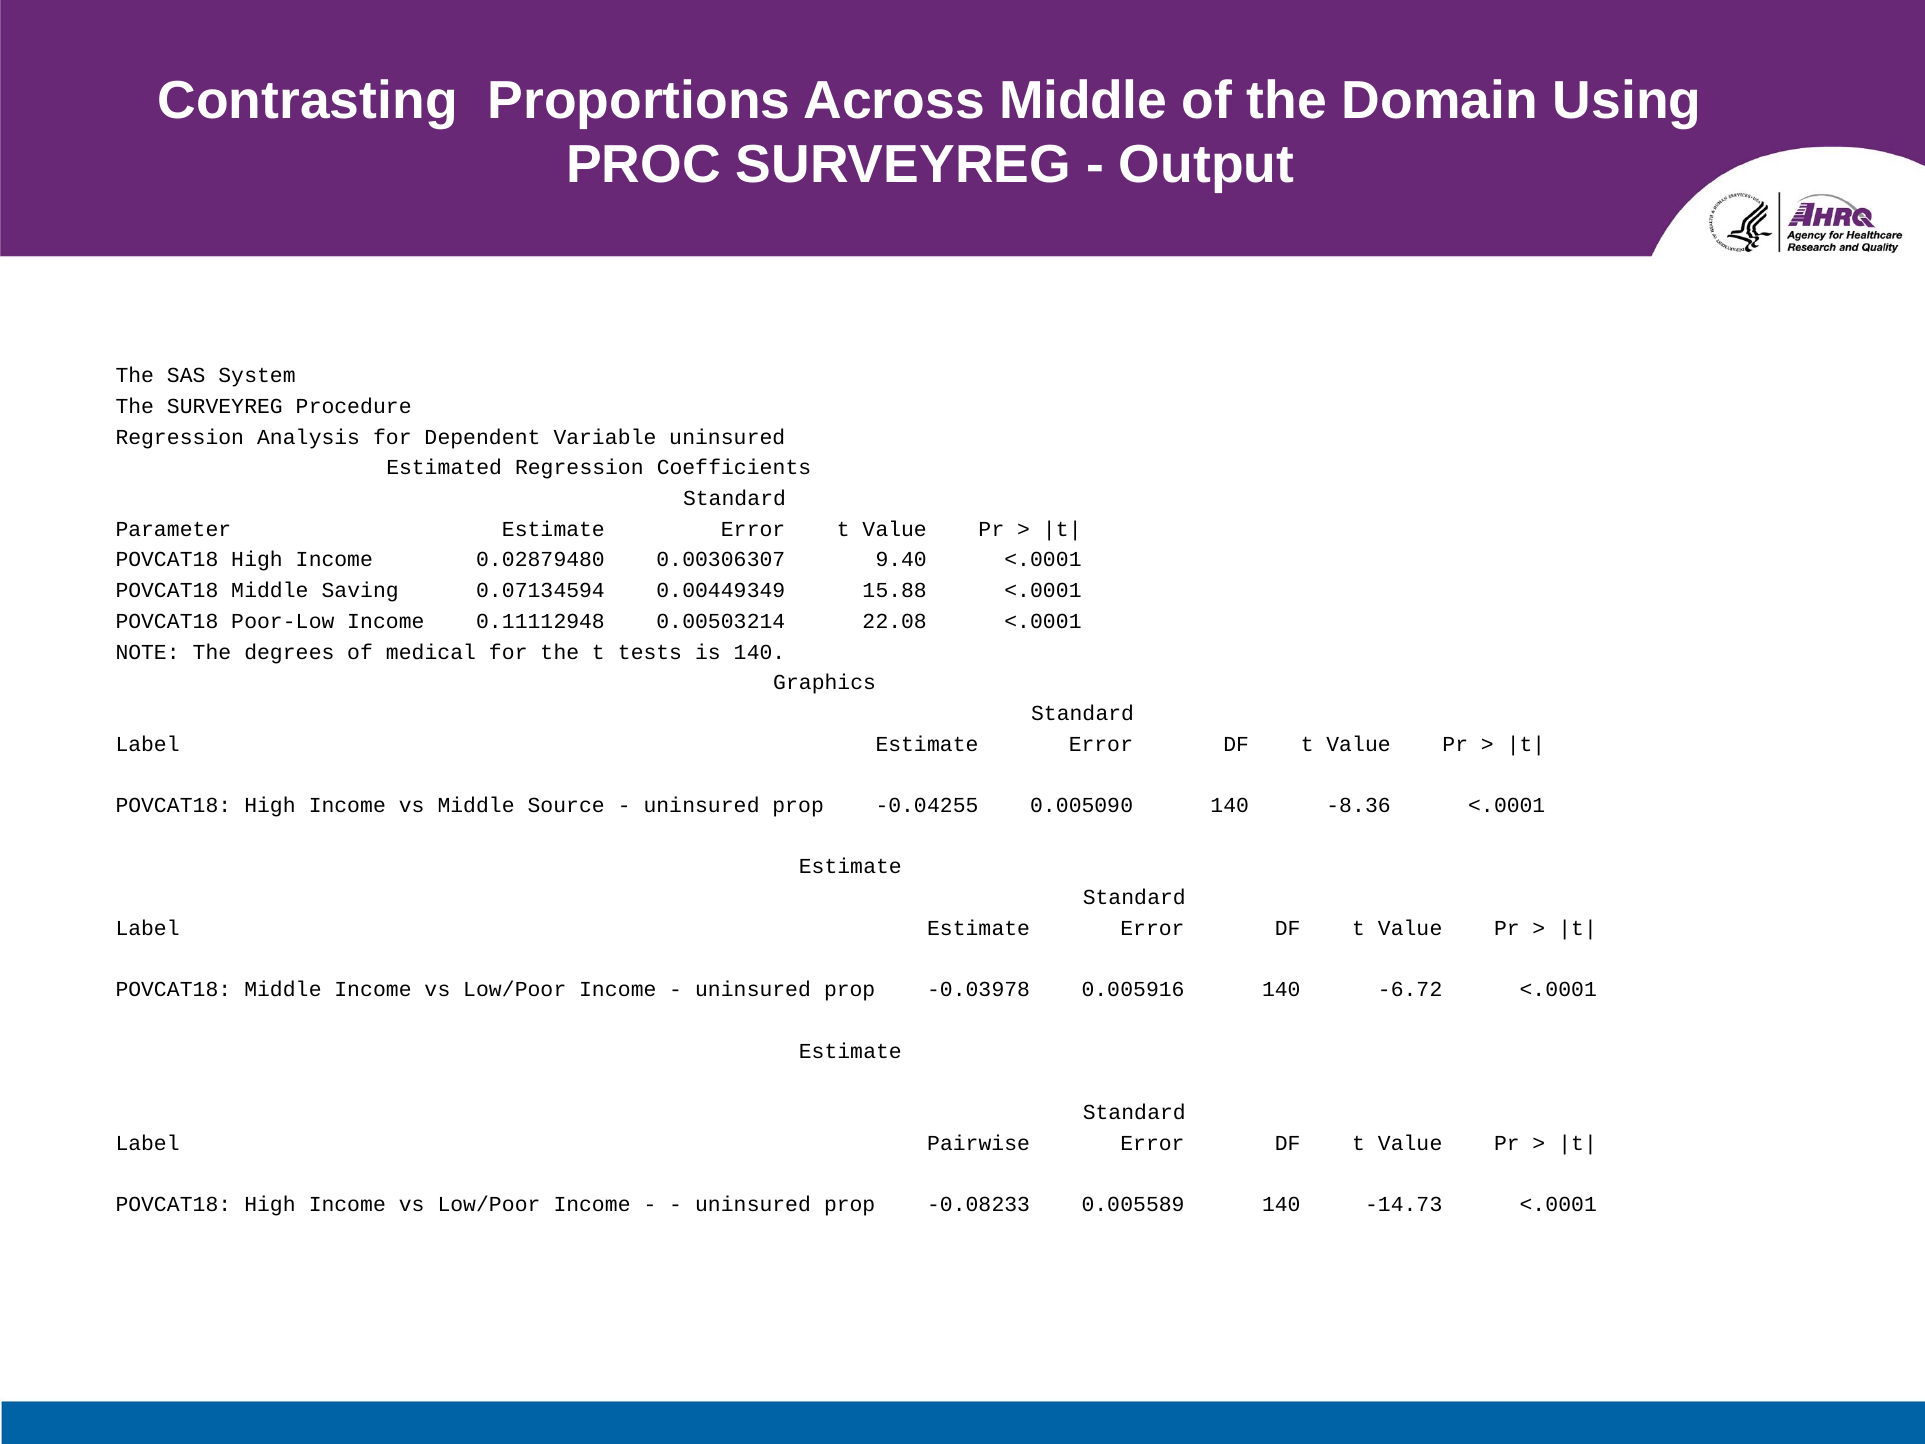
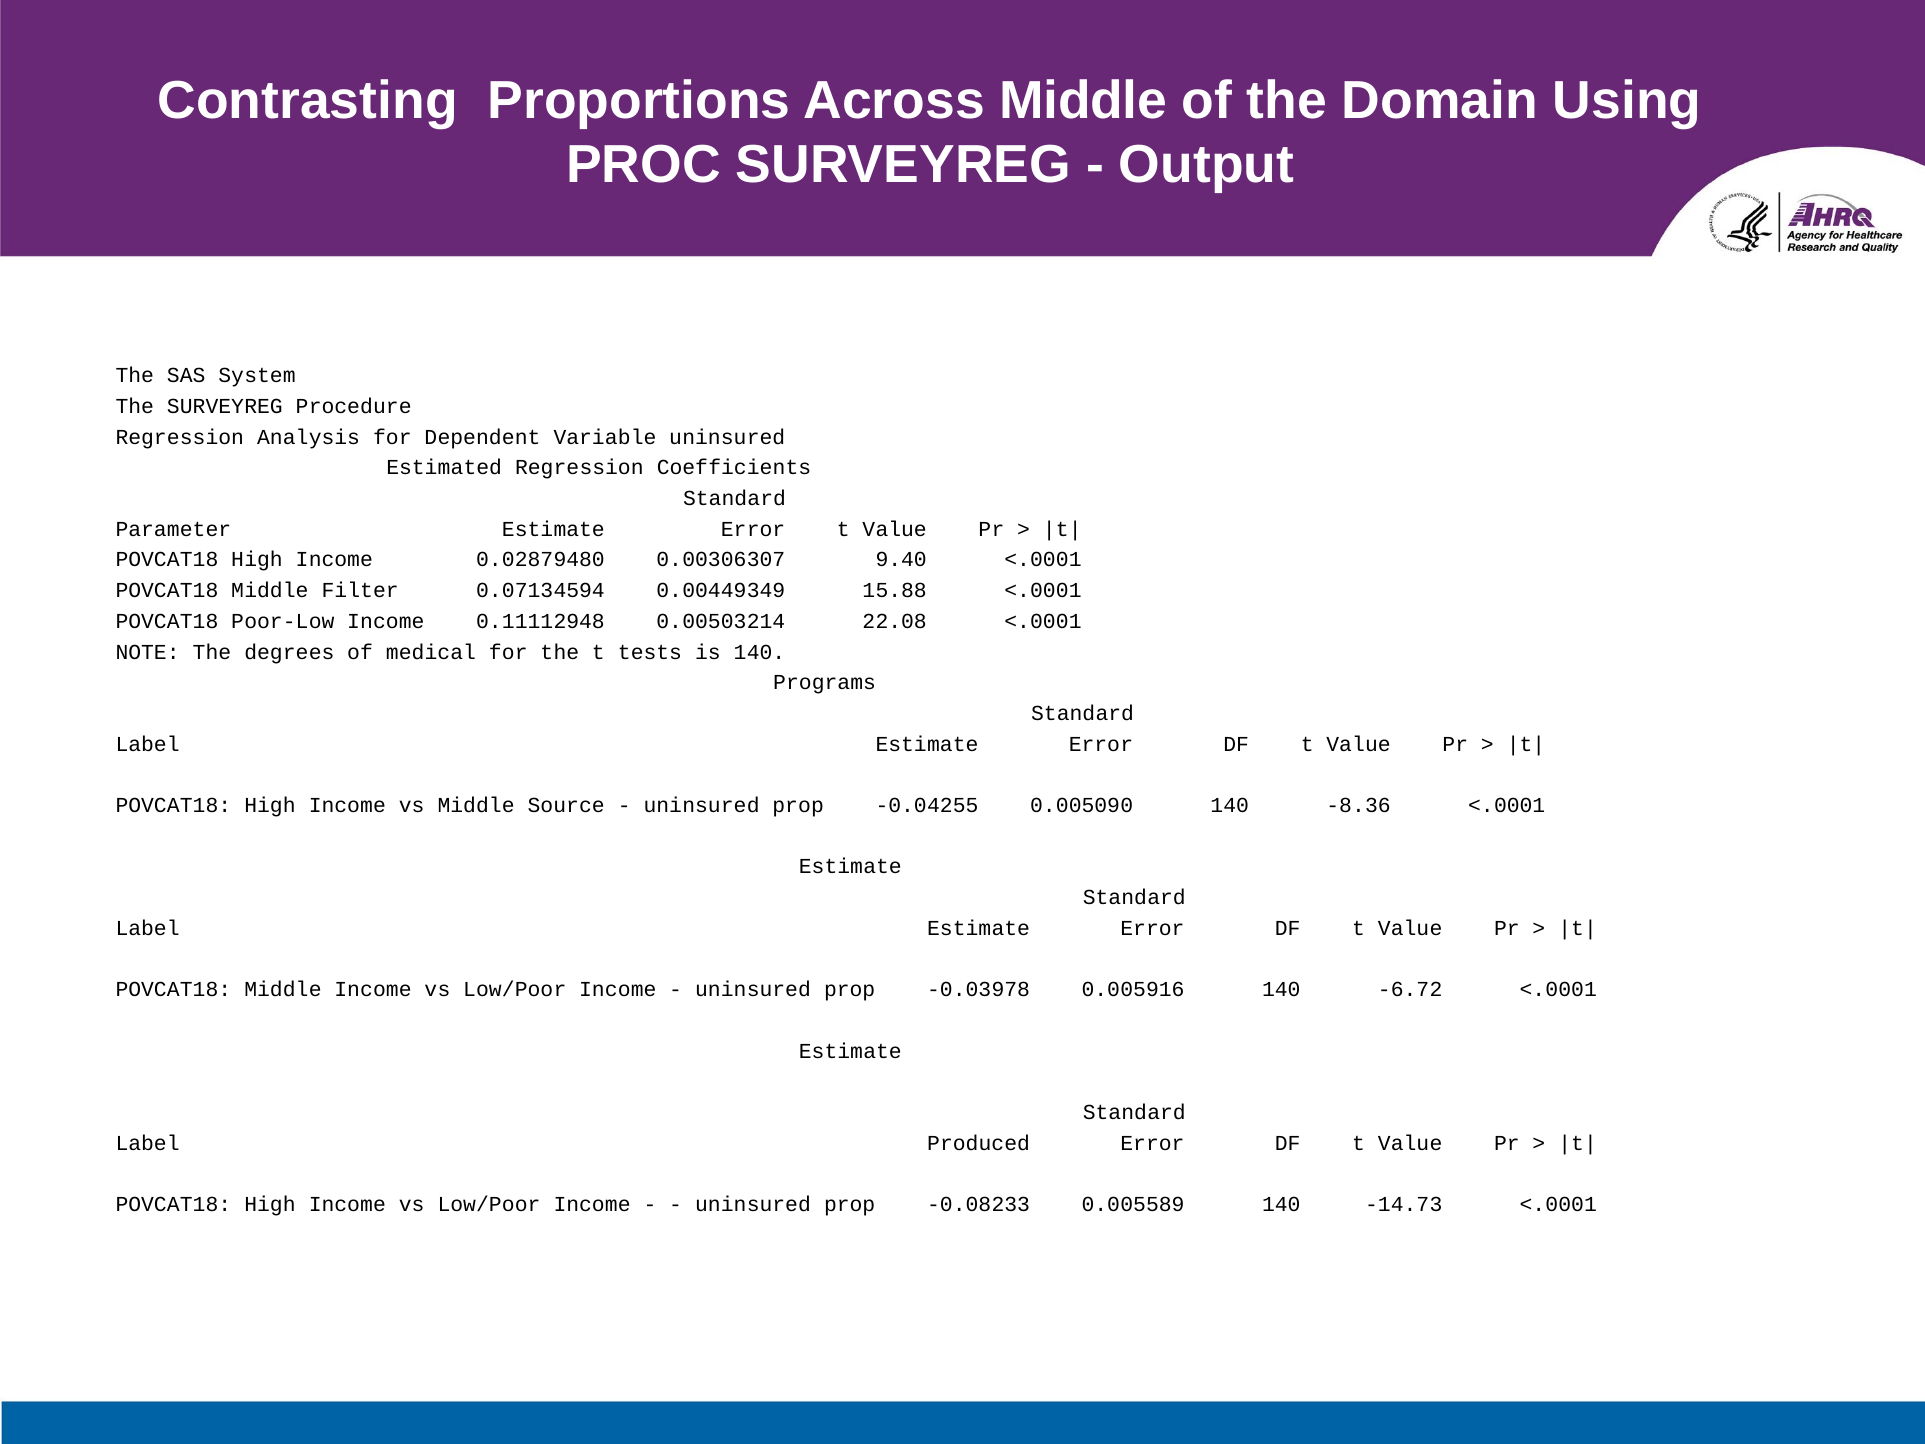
Saving: Saving -> Filter
Graphics: Graphics -> Programs
Pairwise: Pairwise -> Produced
